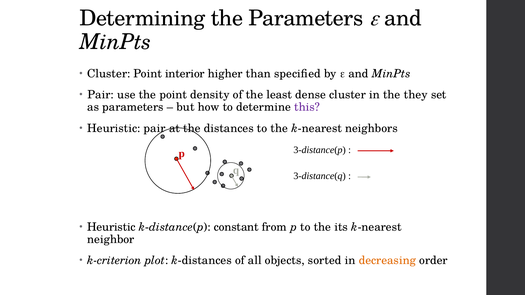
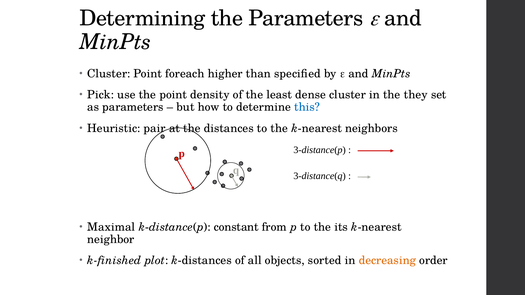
interior: interior -> foreach
Pair at (101, 95): Pair -> Pick
this colour: purple -> blue
Heuristic at (111, 227): Heuristic -> Maximal
k-criterion: k-criterion -> k-finished
